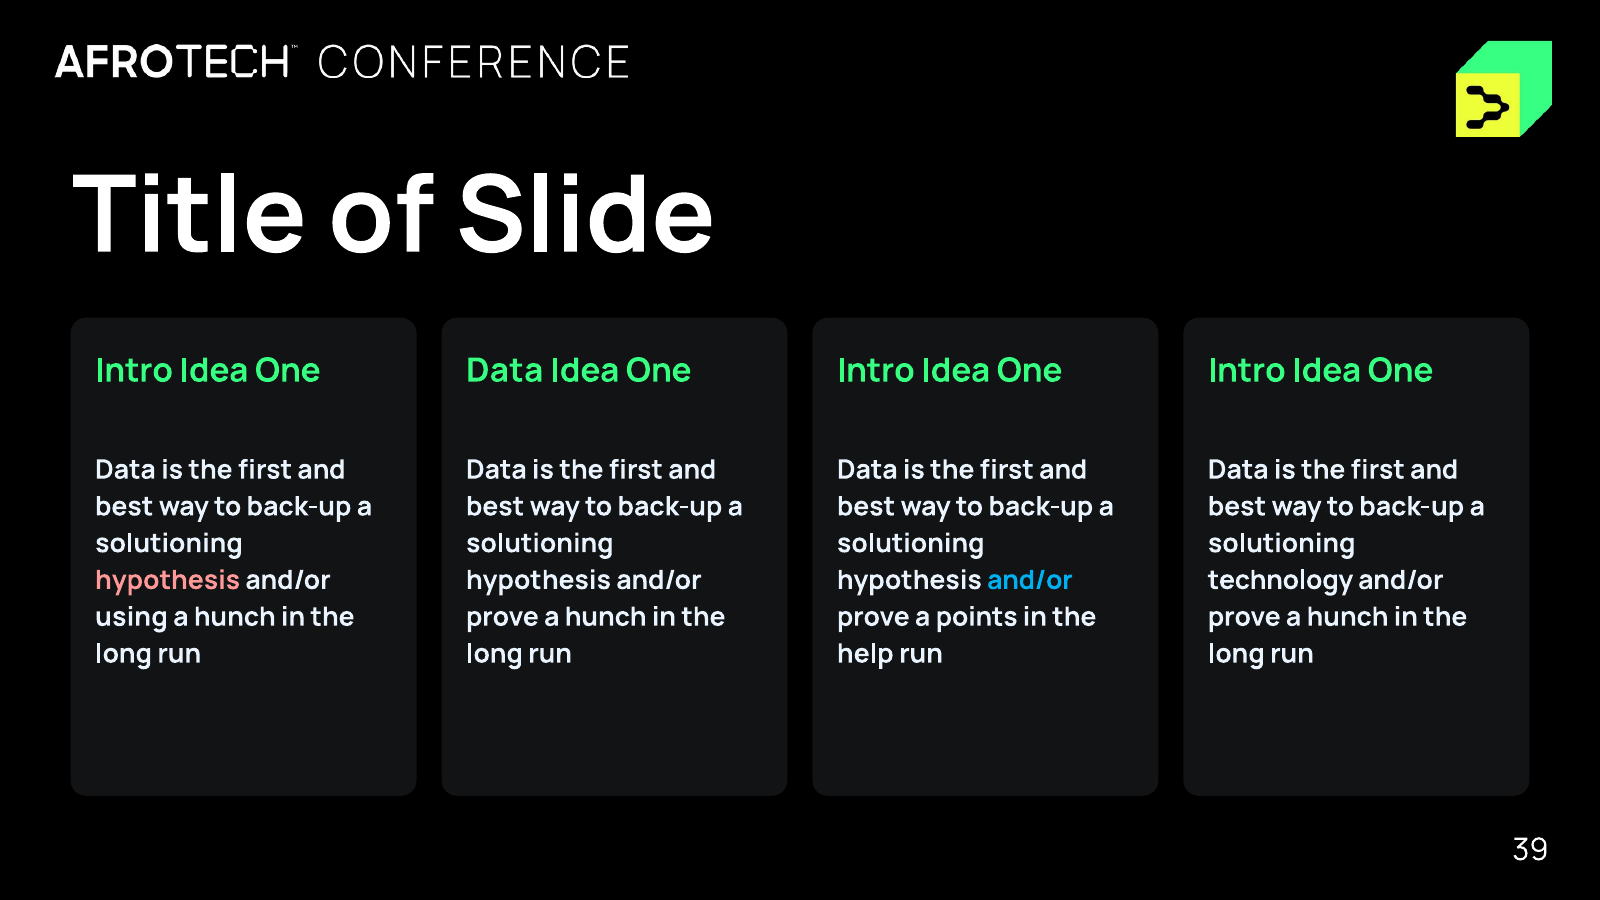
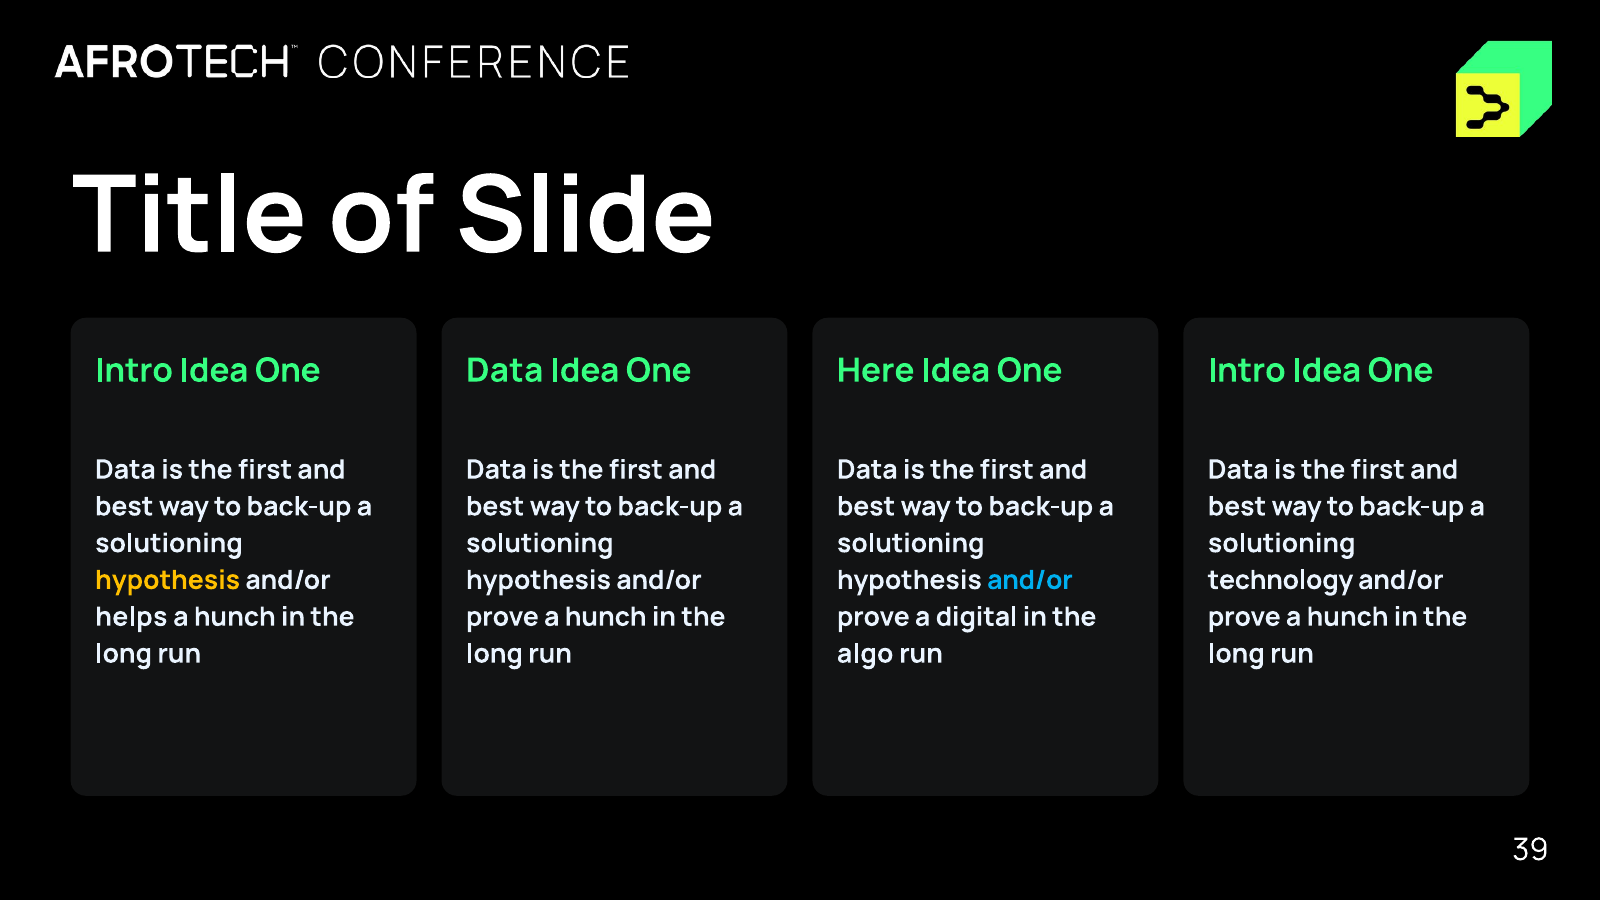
Intro at (876, 371): Intro -> Here
hypothesis at (168, 580) colour: pink -> yellow
using: using -> helps
points: points -> digital
help: help -> algo
